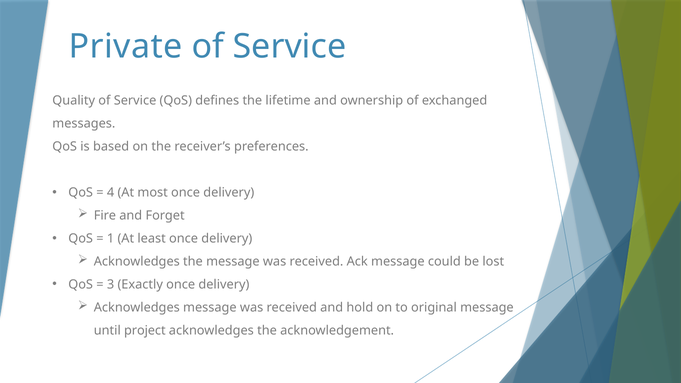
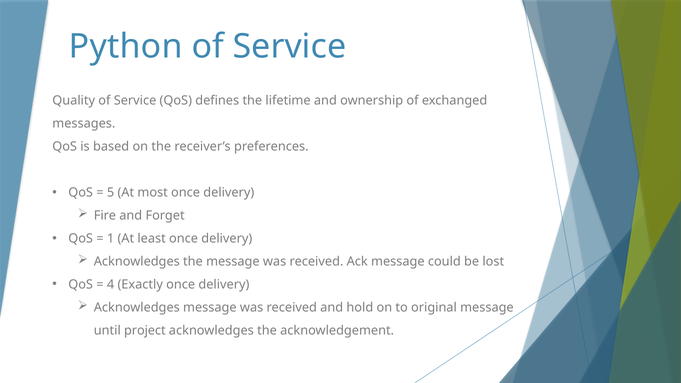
Private: Private -> Python
4: 4 -> 5
3: 3 -> 4
